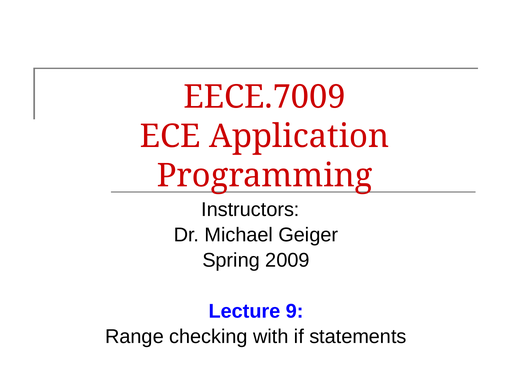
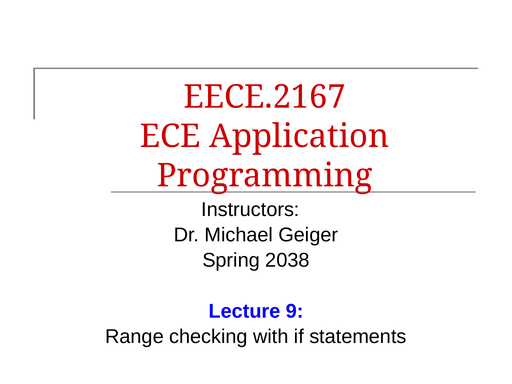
EECE.7009: EECE.7009 -> EECE.2167
2009: 2009 -> 2038
